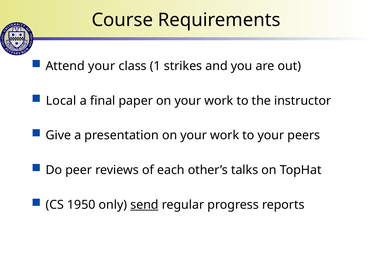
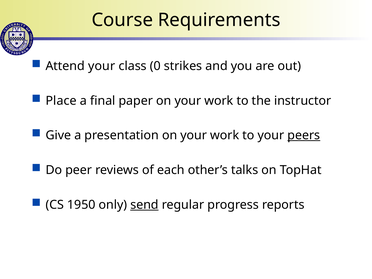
1: 1 -> 0
Local: Local -> Place
peers underline: none -> present
